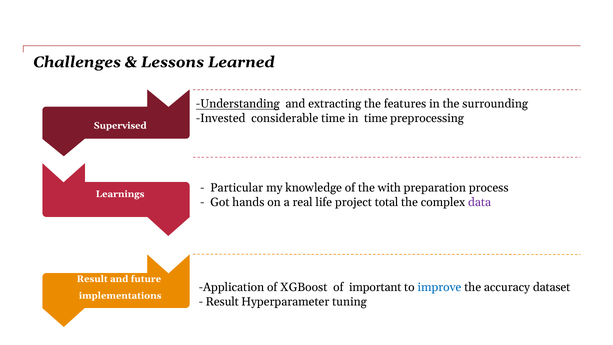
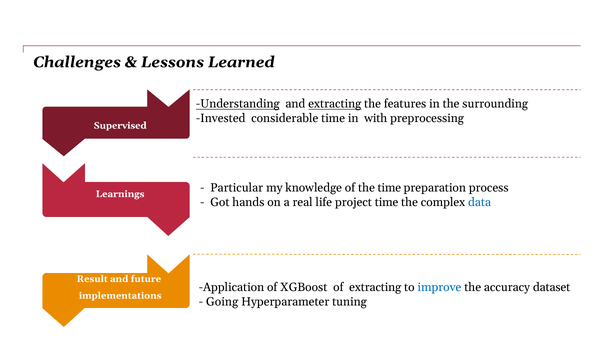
extracting at (335, 104) underline: none -> present
in time: time -> with
the with: with -> time
project total: total -> time
data colour: purple -> blue
of important: important -> extracting
Result at (222, 301): Result -> Going
